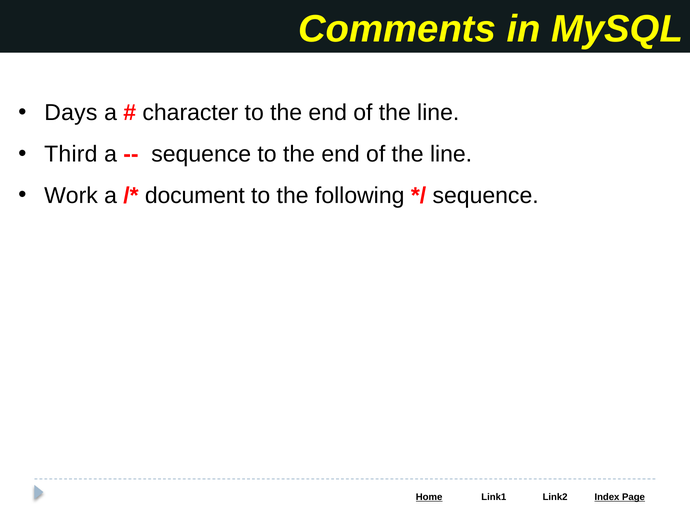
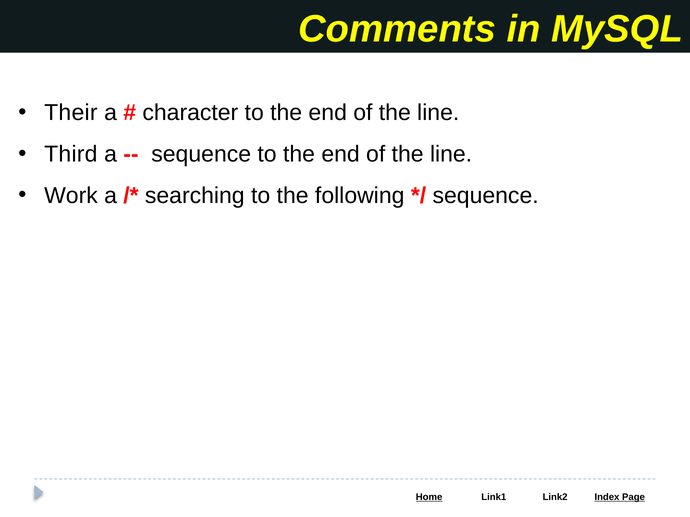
Days: Days -> Their
document: document -> searching
